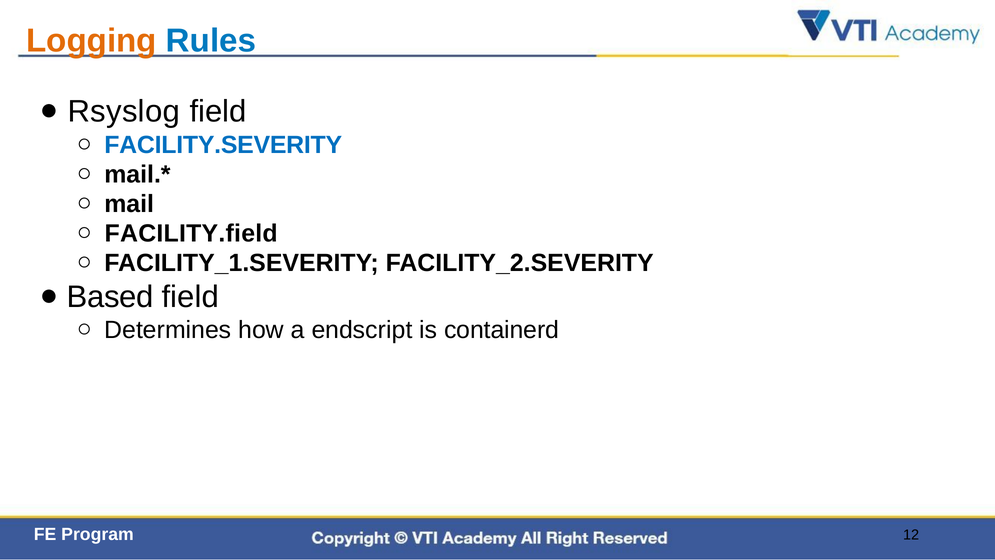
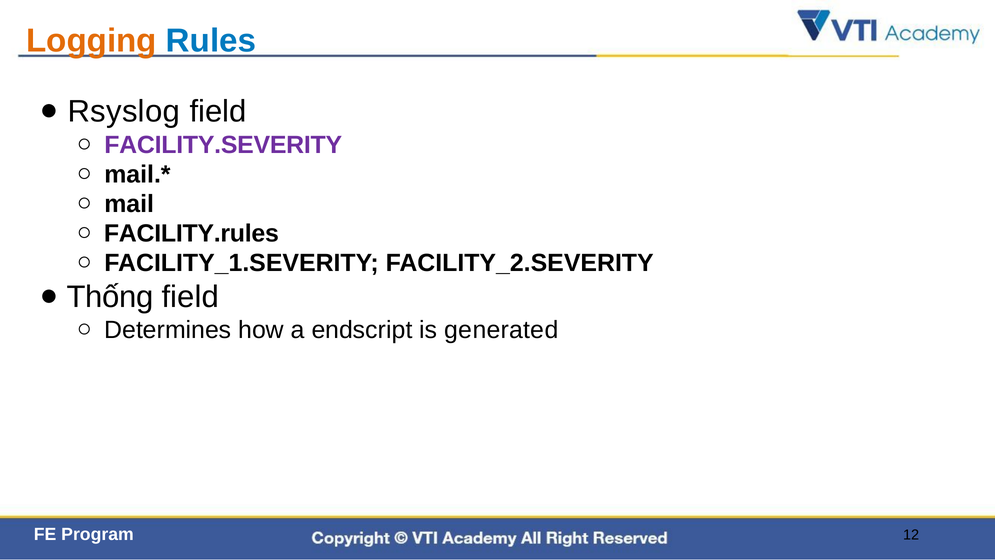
FACILITY.SEVERITY colour: blue -> purple
FACILITY.field: FACILITY.field -> FACILITY.rules
Based: Based -> Thống
containerd: containerd -> generated
